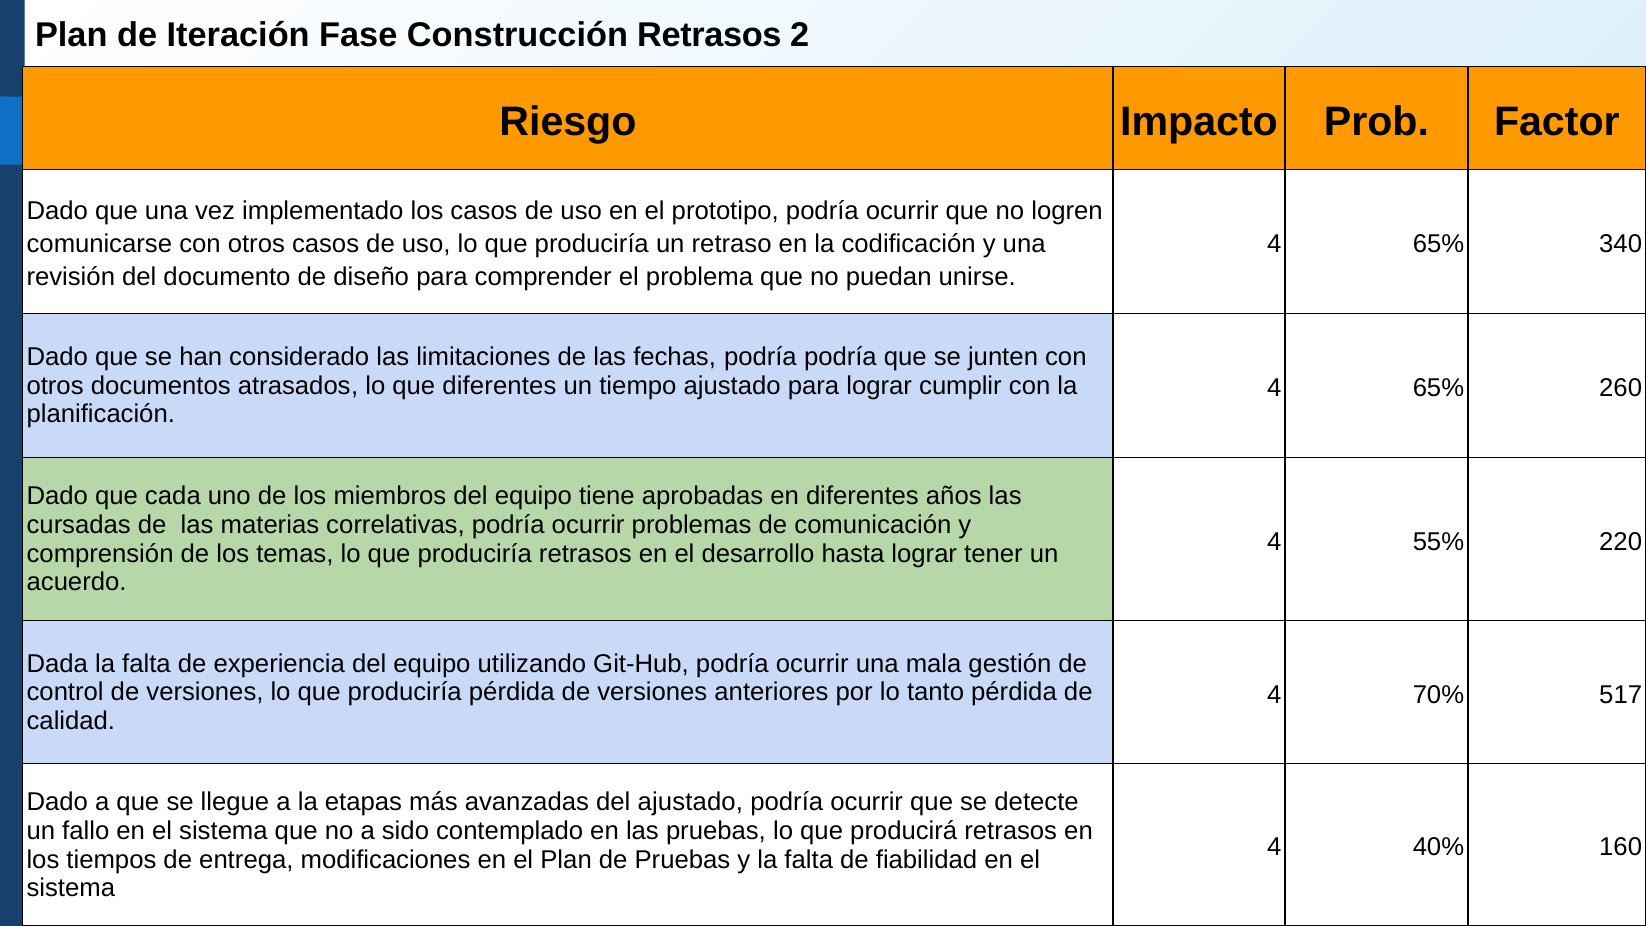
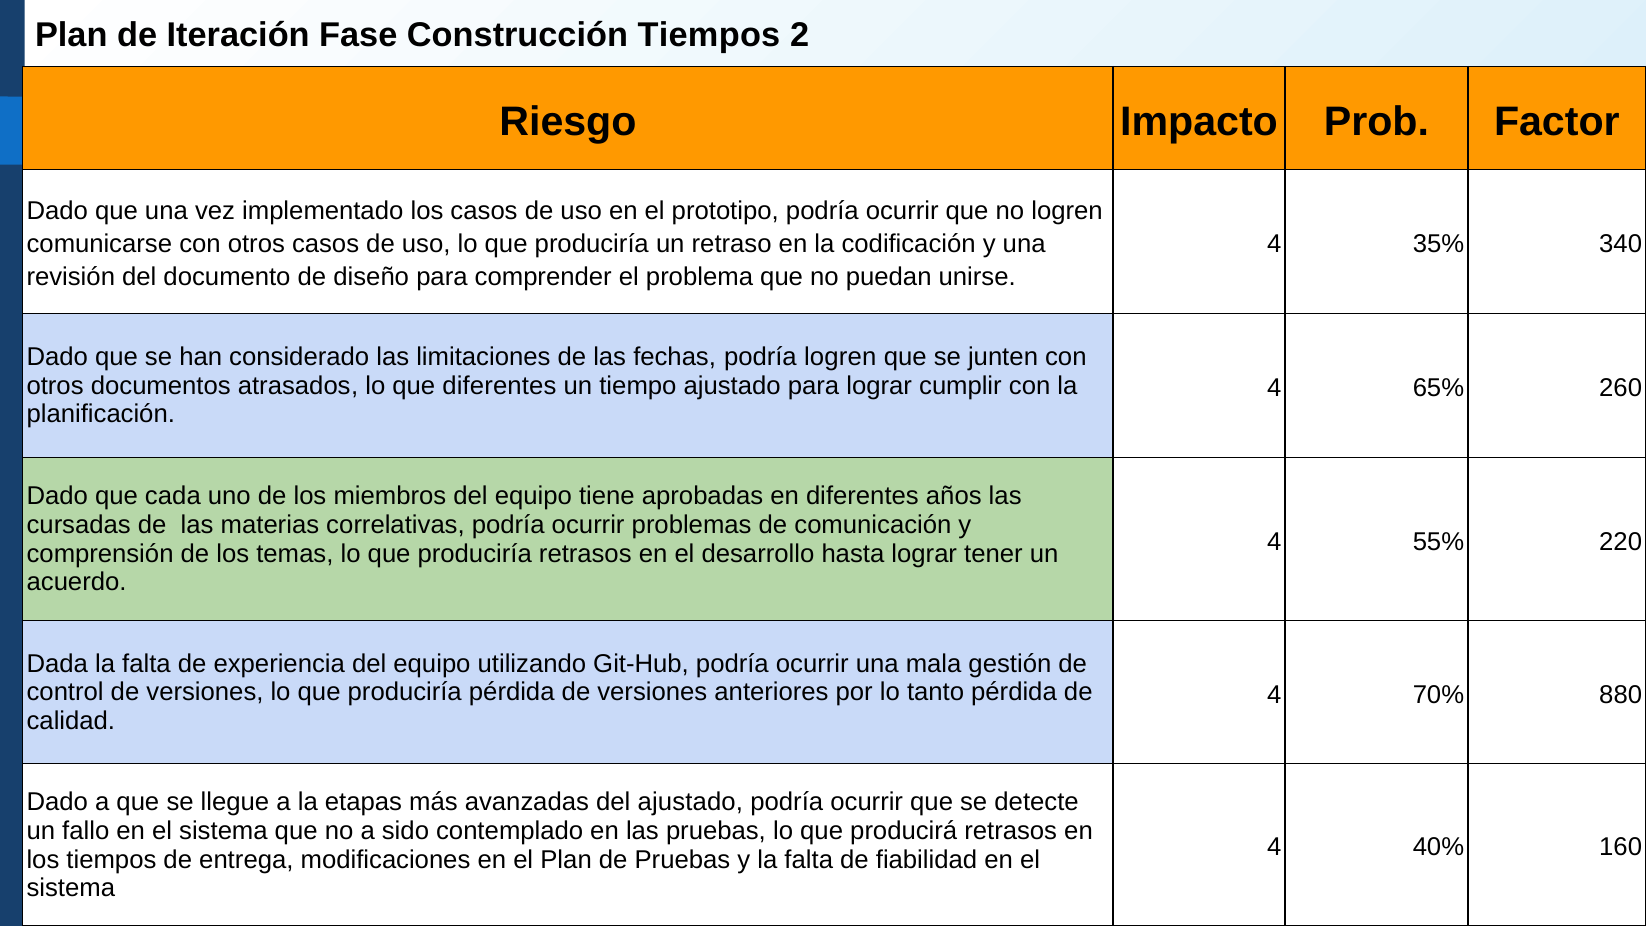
Construcción Retrasos: Retrasos -> Tiempos
65% at (1439, 244): 65% -> 35%
podría podría: podría -> logren
517: 517 -> 880
